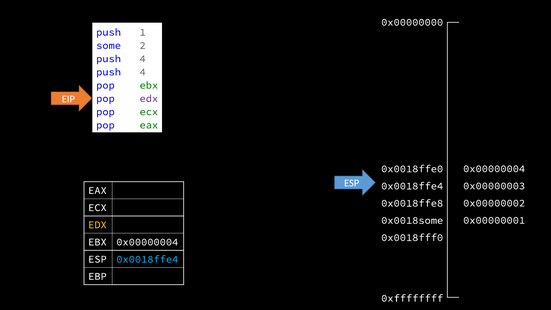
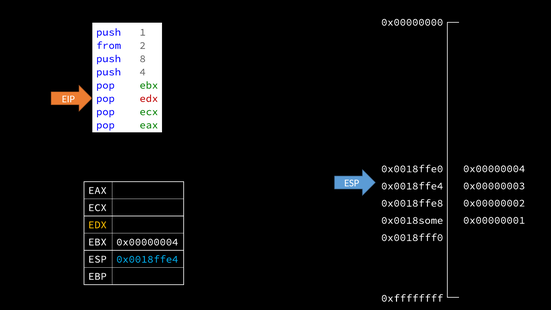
some: some -> from
4 at (143, 59): 4 -> 8
edx at (149, 98) colour: purple -> red
